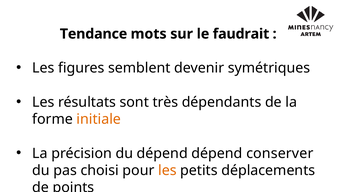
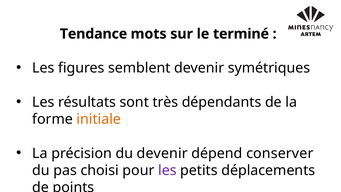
faudrait: faudrait -> terminé
du dépend: dépend -> devenir
les at (167, 170) colour: orange -> purple
